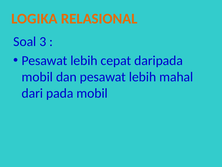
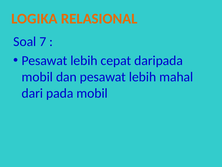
3: 3 -> 7
